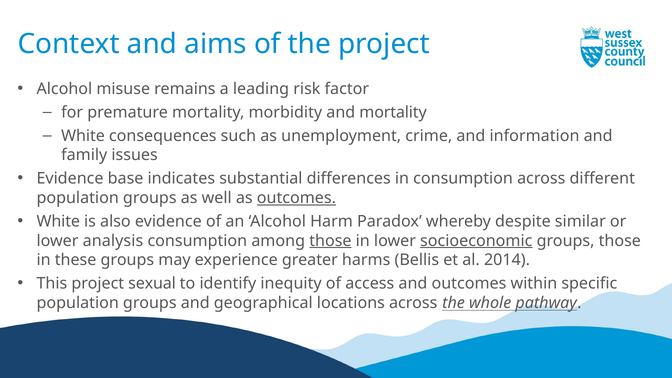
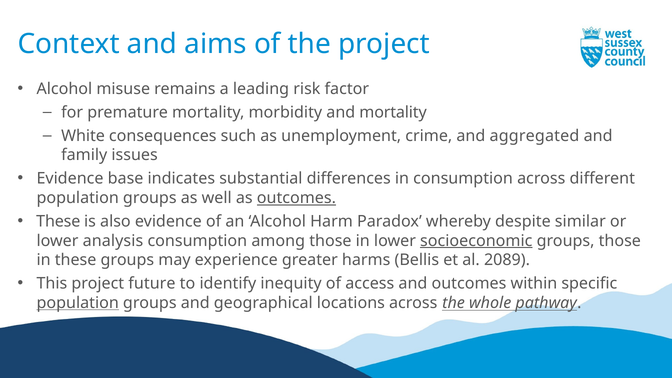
information: information -> aggregated
White at (58, 221): White -> These
those at (330, 241) underline: present -> none
2014: 2014 -> 2089
sexual: sexual -> future
population at (78, 303) underline: none -> present
